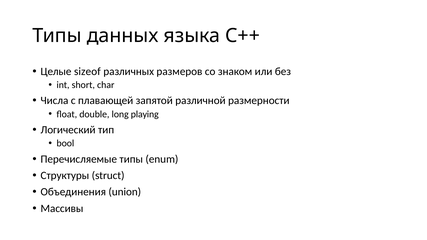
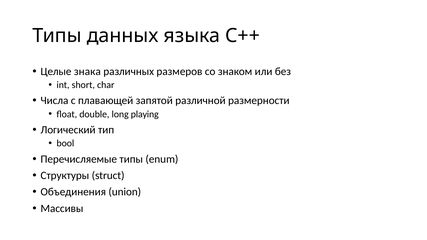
sizeof: sizeof -> знака
